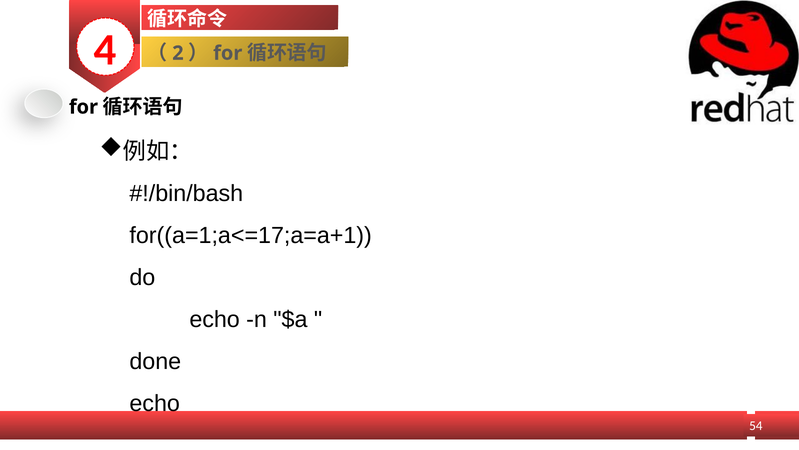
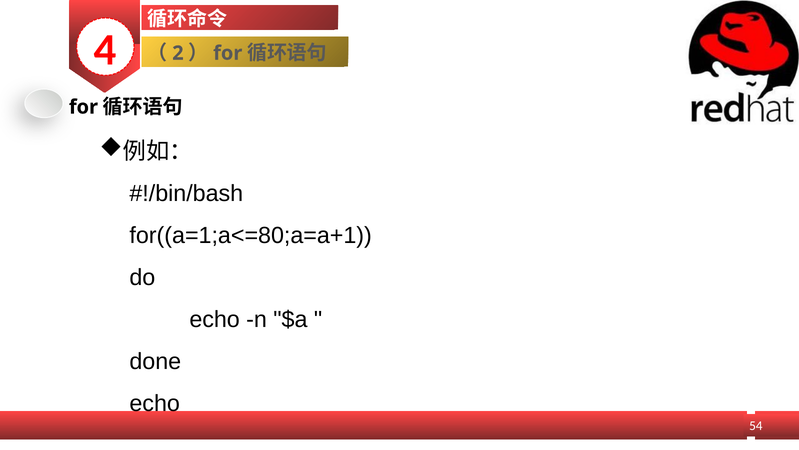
for((a=1;a<=17;a=a+1: for((a=1;a<=17;a=a+1 -> for((a=1;a<=80;a=a+1
